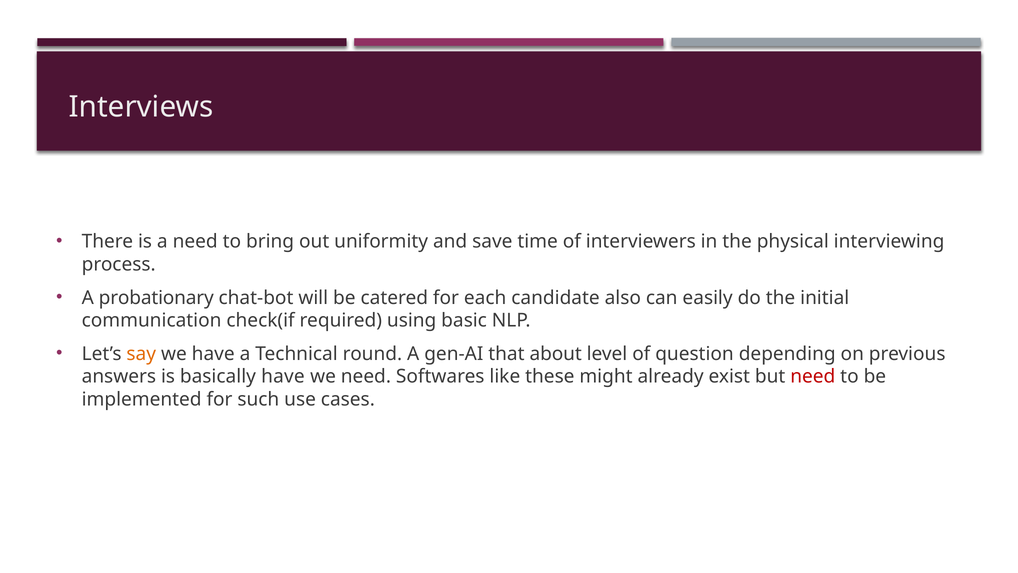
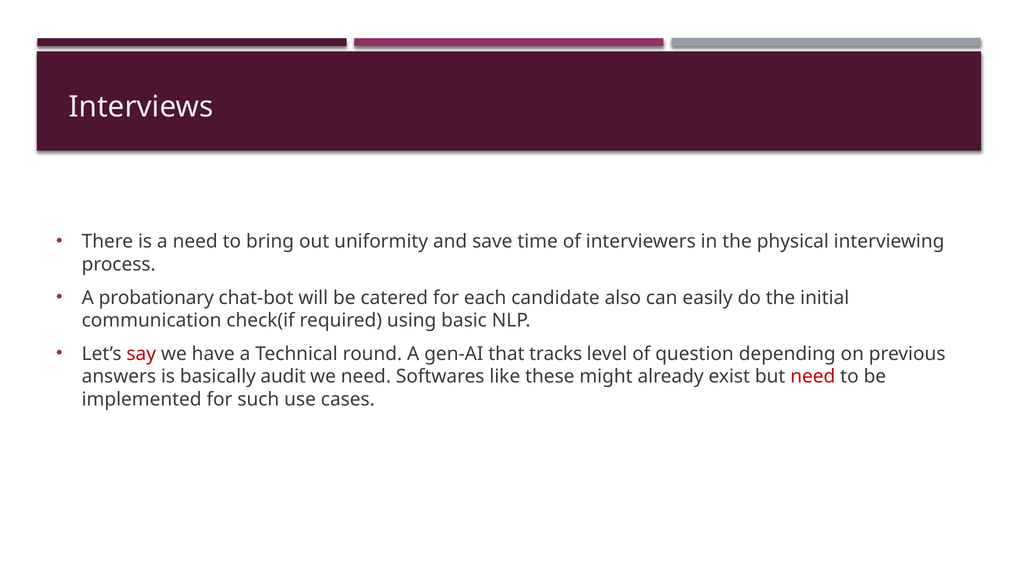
say colour: orange -> red
about: about -> tracks
basically have: have -> audit
